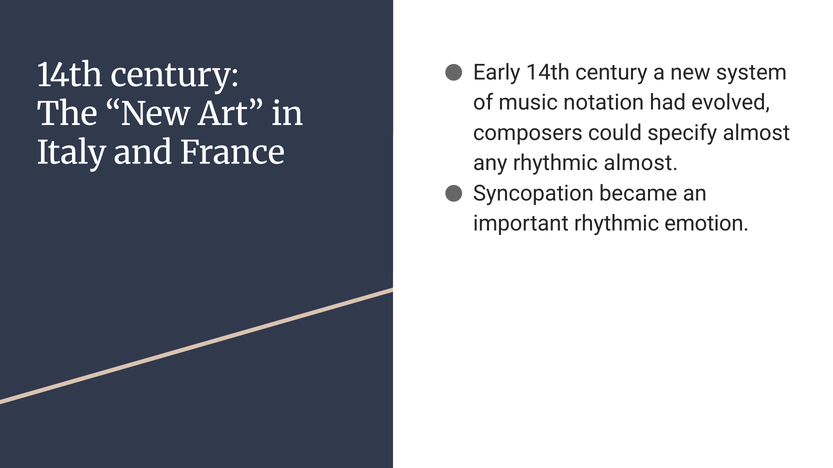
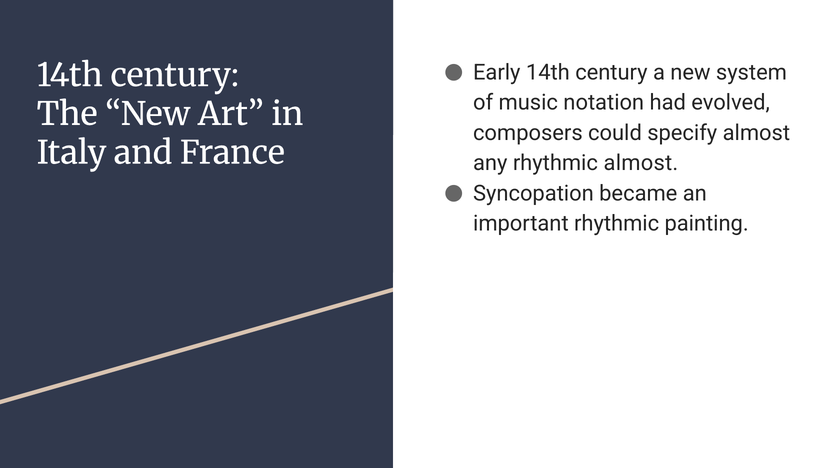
emotion: emotion -> painting
